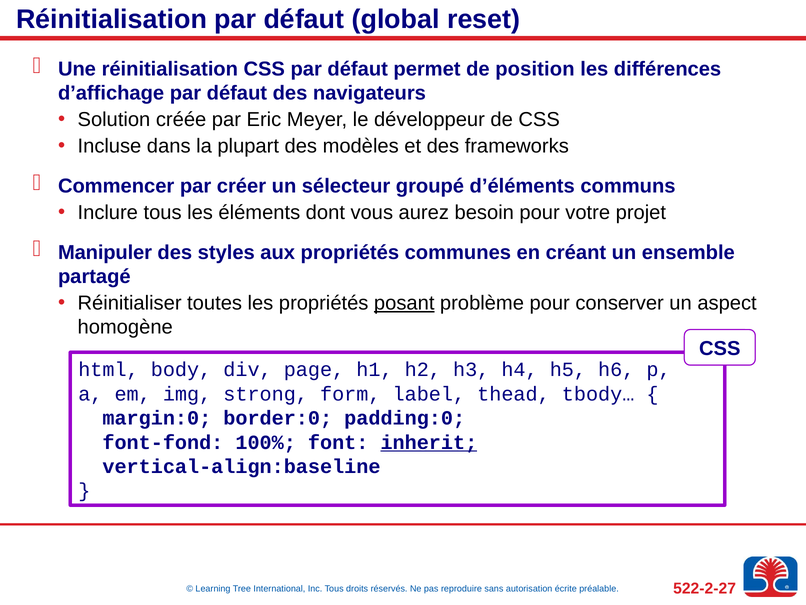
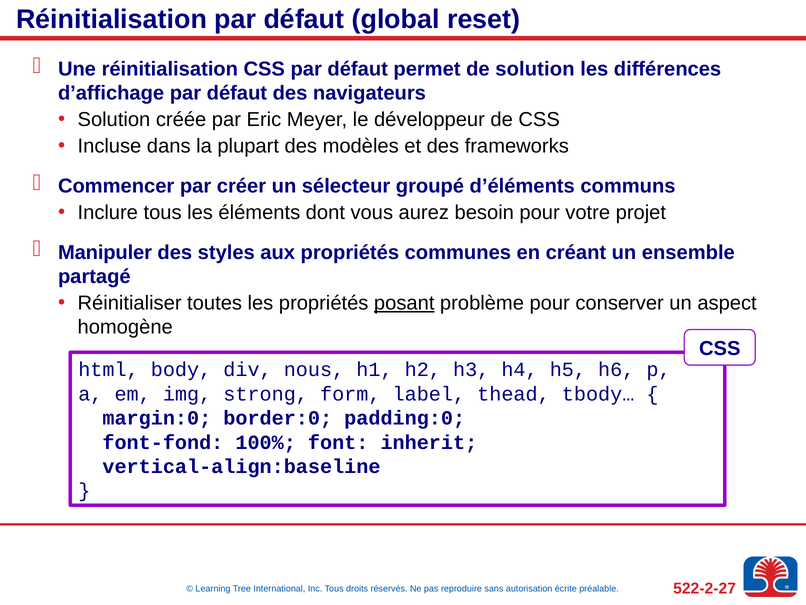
de position: position -> solution
page: page -> nous
inherit underline: present -> none
